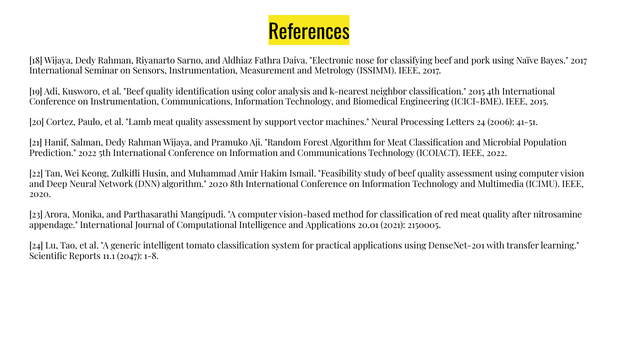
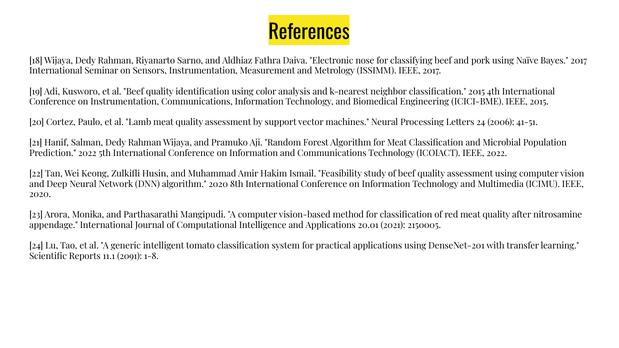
2047: 2047 -> 2091
